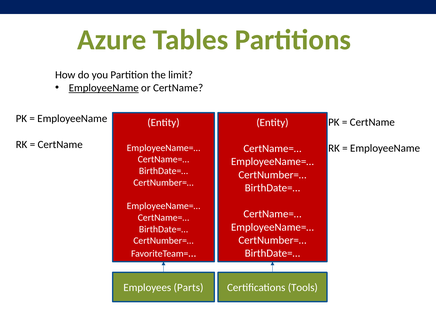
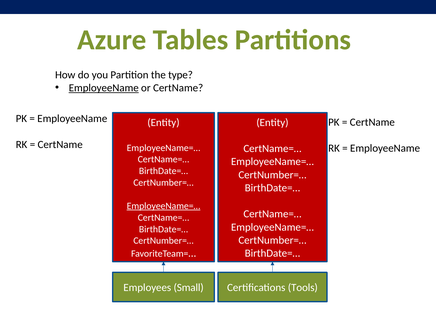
limit: limit -> type
EmployeeName=… at (163, 206) underline: none -> present
Parts: Parts -> Small
